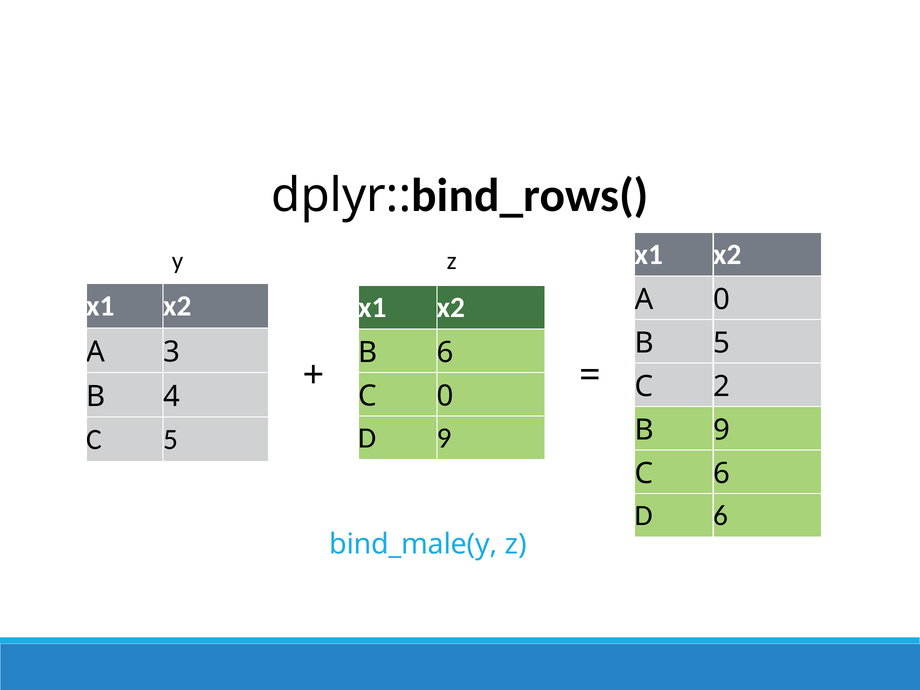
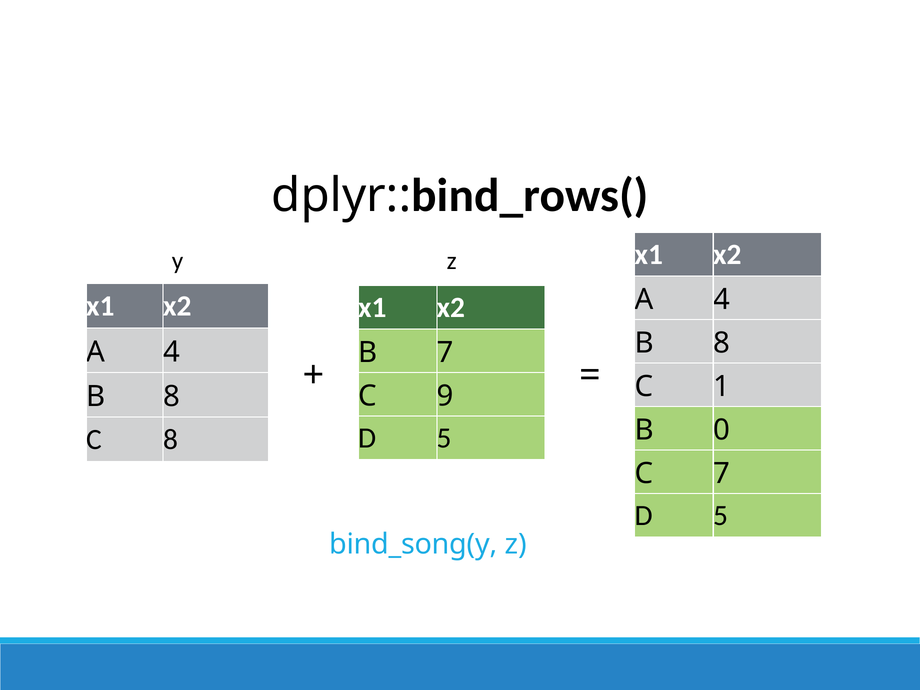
0 at (722, 300): 0 -> 4
5 at (722, 343): 5 -> 8
3 at (171, 352): 3 -> 4
B 6: 6 -> 7
2: 2 -> 1
C 0: 0 -> 9
4 at (171, 396): 4 -> 8
B 9: 9 -> 0
9 at (444, 438): 9 -> 5
C 5: 5 -> 8
C 6: 6 -> 7
6 at (721, 516): 6 -> 5
bind_male(y: bind_male(y -> bind_song(y
